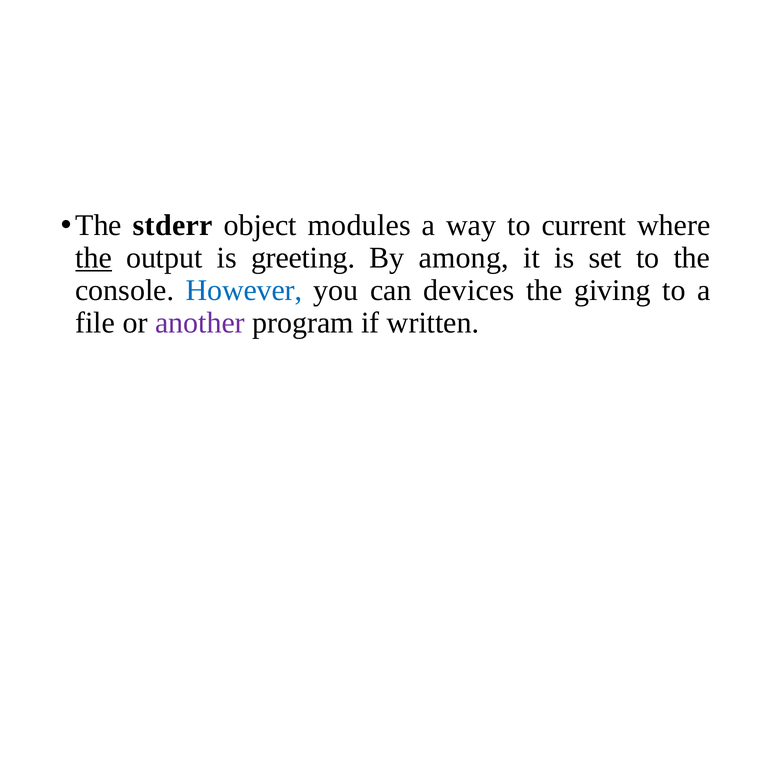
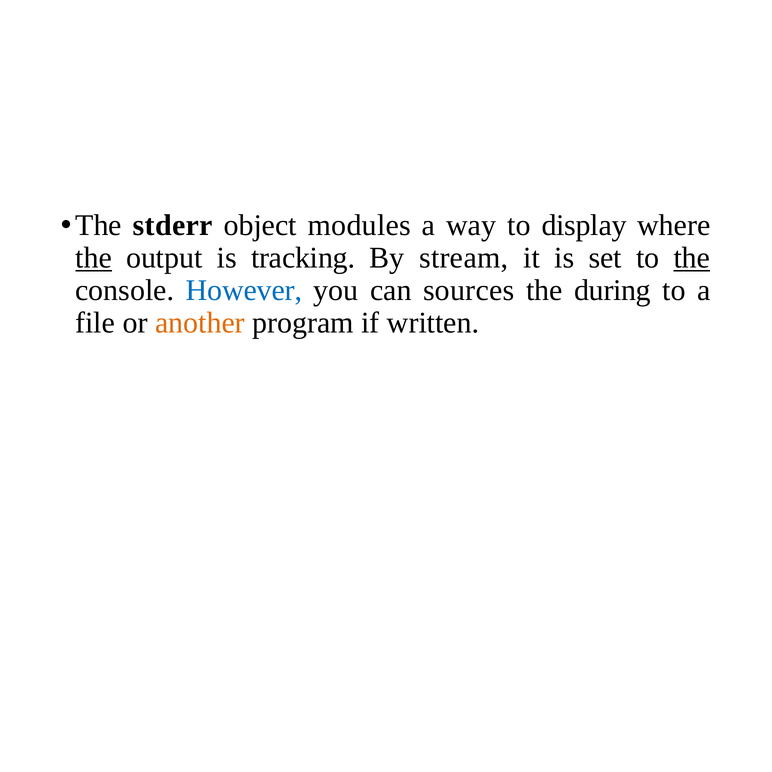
current: current -> display
greeting: greeting -> tracking
among: among -> stream
the at (692, 258) underline: none -> present
devices: devices -> sources
giving: giving -> during
another colour: purple -> orange
